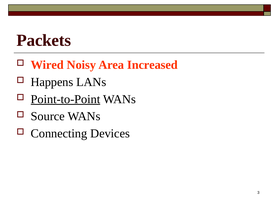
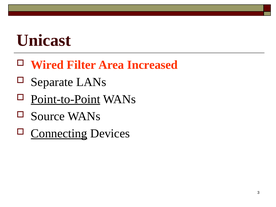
Packets: Packets -> Unicast
Noisy: Noisy -> Filter
Happens: Happens -> Separate
Connecting underline: none -> present
